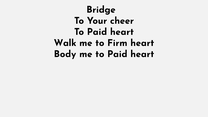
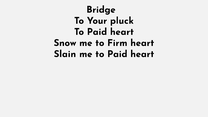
cheer: cheer -> pluck
Walk: Walk -> Snow
Body: Body -> Slain
